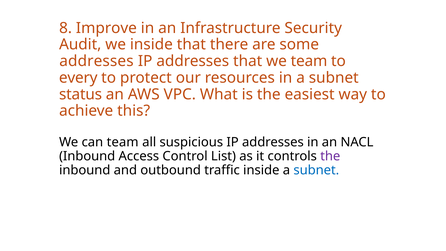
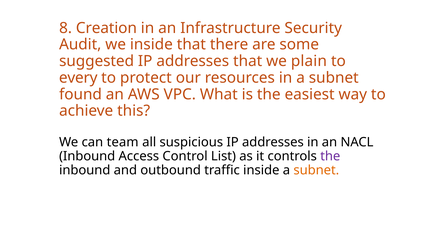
Improve: Improve -> Creation
addresses at (96, 61): addresses -> suggested
we team: team -> plain
status: status -> found
subnet at (316, 170) colour: blue -> orange
